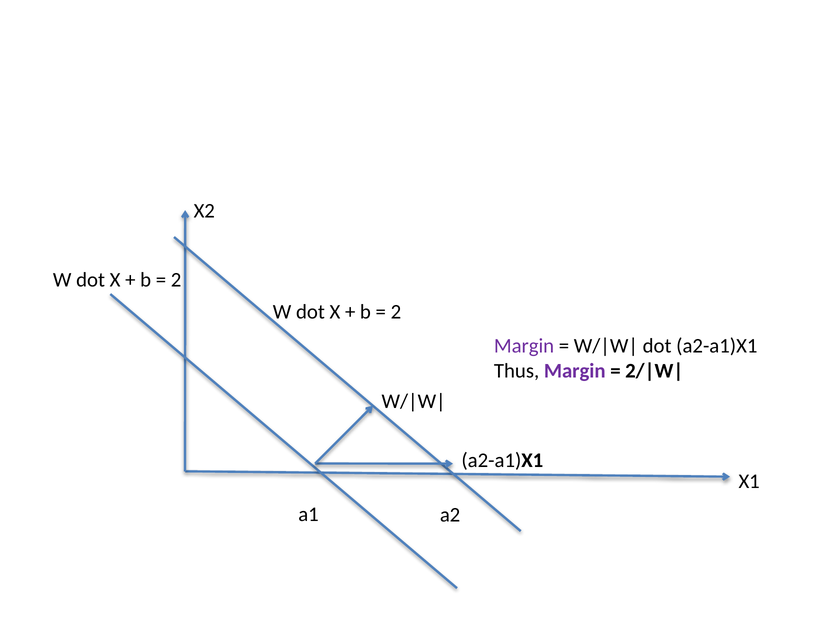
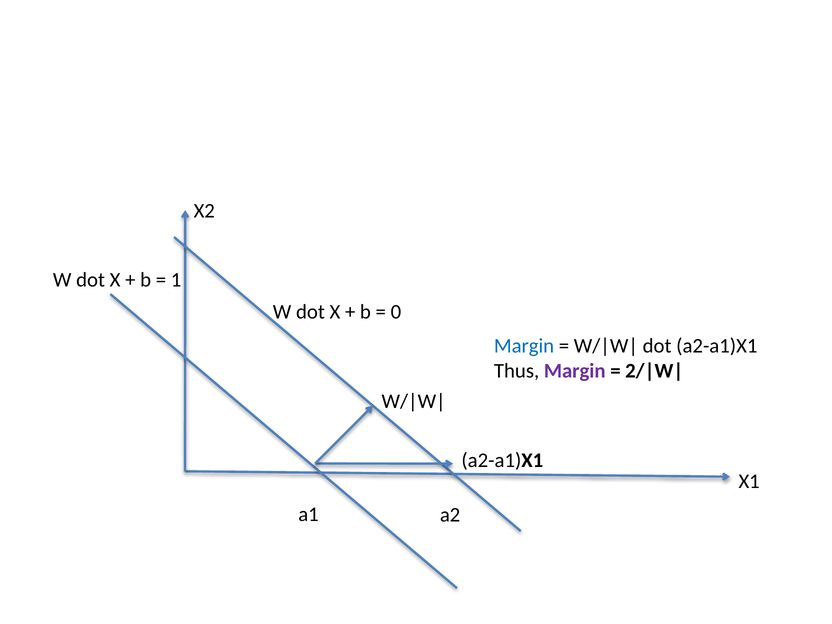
2 at (176, 280): 2 -> 1
2 at (396, 312): 2 -> 0
Margin at (524, 346) colour: purple -> blue
